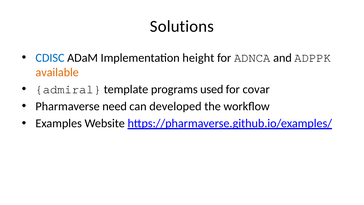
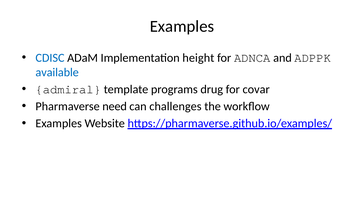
Solutions at (182, 26): Solutions -> Examples
available colour: orange -> blue
used: used -> drug
developed: developed -> challenges
